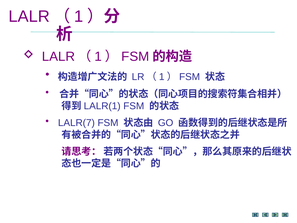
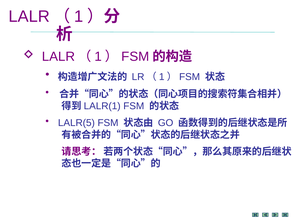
LALR(7: LALR(7 -> LALR(5
